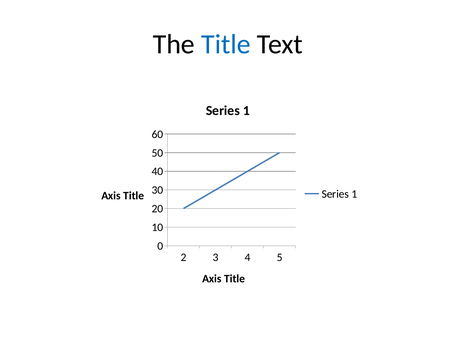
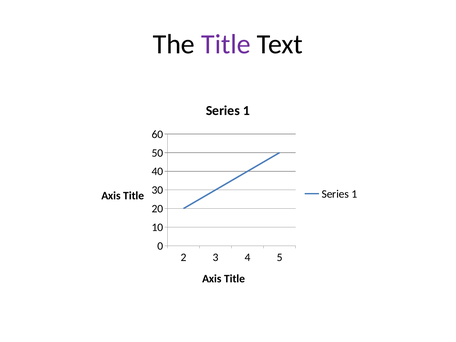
Title at (226, 44) colour: blue -> purple
